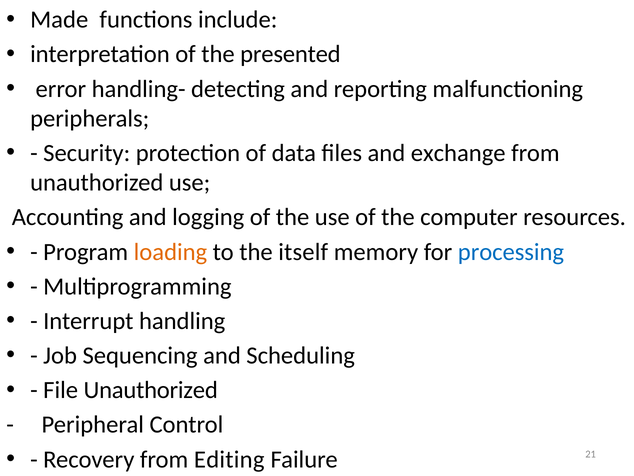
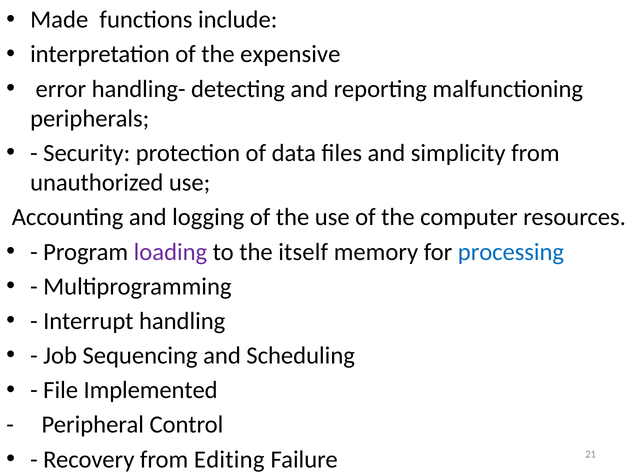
presented: presented -> expensive
exchange: exchange -> simplicity
loading colour: orange -> purple
File Unauthorized: Unauthorized -> Implemented
